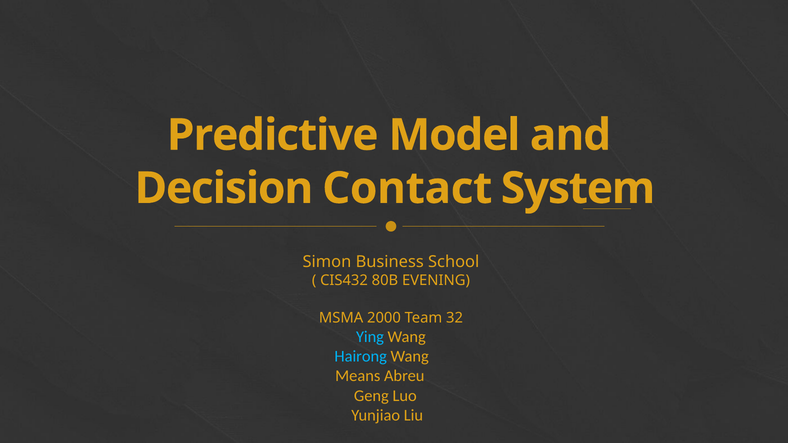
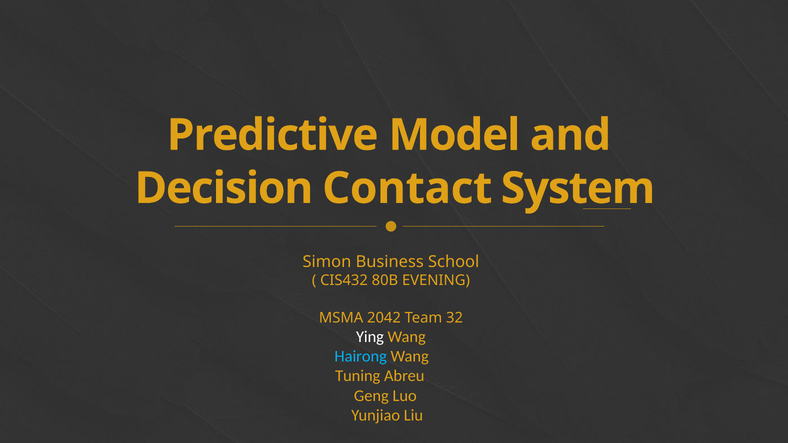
2000: 2000 -> 2042
Ying colour: light blue -> white
Means: Means -> Tuning
